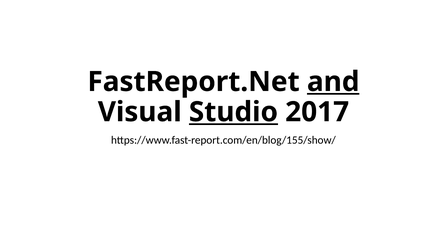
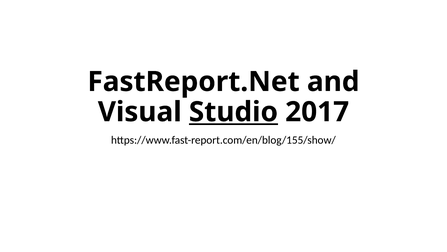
and underline: present -> none
